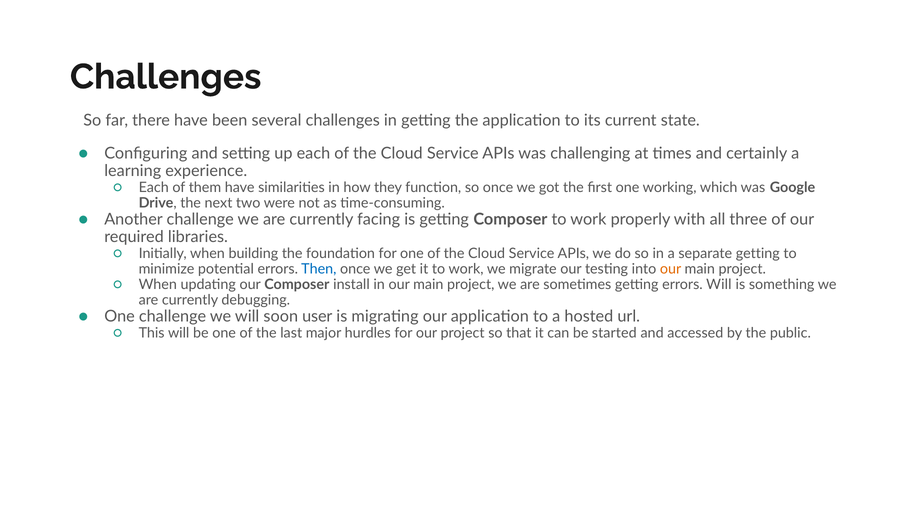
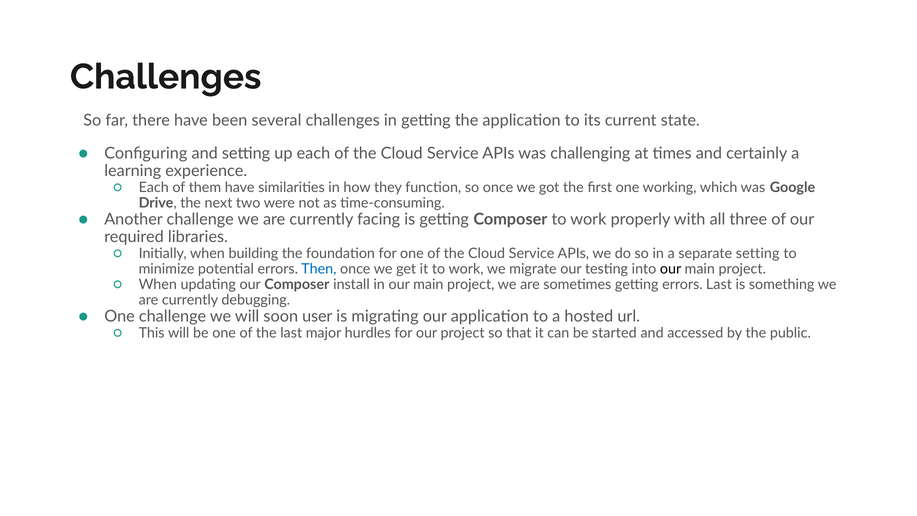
separate getting: getting -> setting
our at (671, 269) colour: orange -> black
errors Will: Will -> Last
